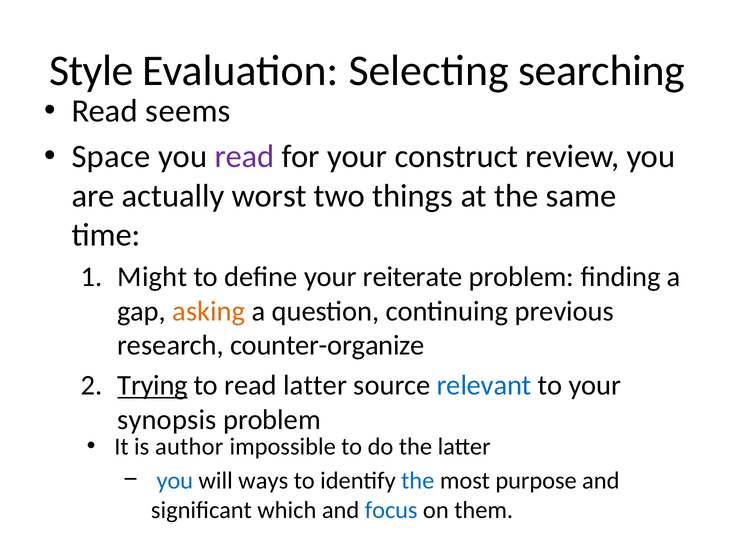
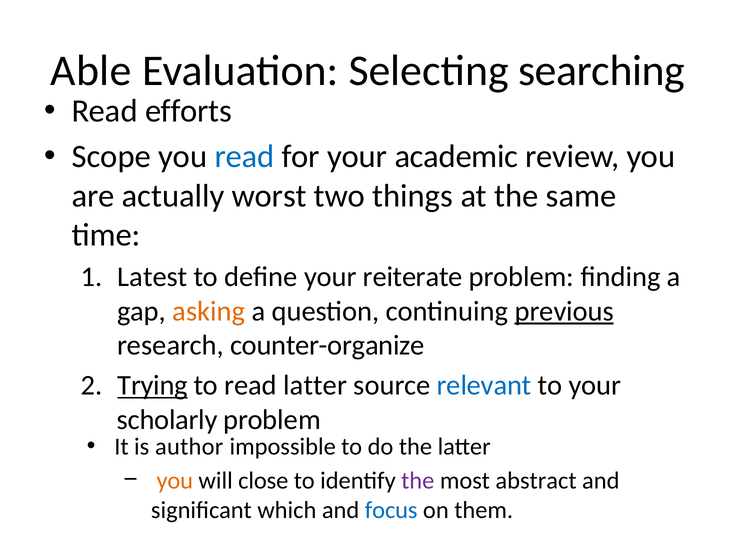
Style: Style -> Able
seems: seems -> efforts
Space: Space -> Scope
read at (245, 157) colour: purple -> blue
construct: construct -> academic
Might: Might -> Latest
previous underline: none -> present
synopsis: synopsis -> scholarly
you at (175, 481) colour: blue -> orange
ways: ways -> close
the at (418, 481) colour: blue -> purple
purpose: purpose -> abstract
